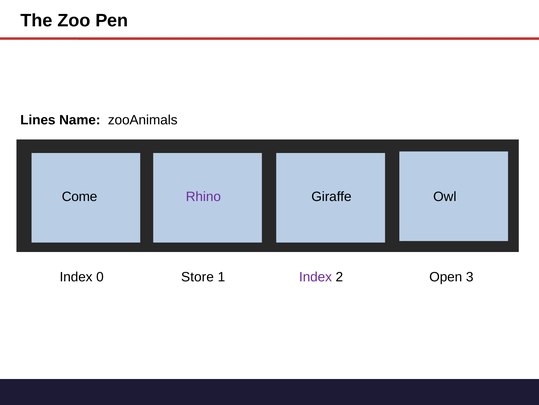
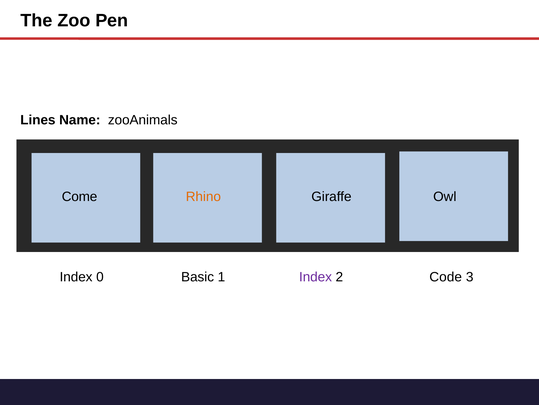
Rhino colour: purple -> orange
Store: Store -> Basic
Open: Open -> Code
